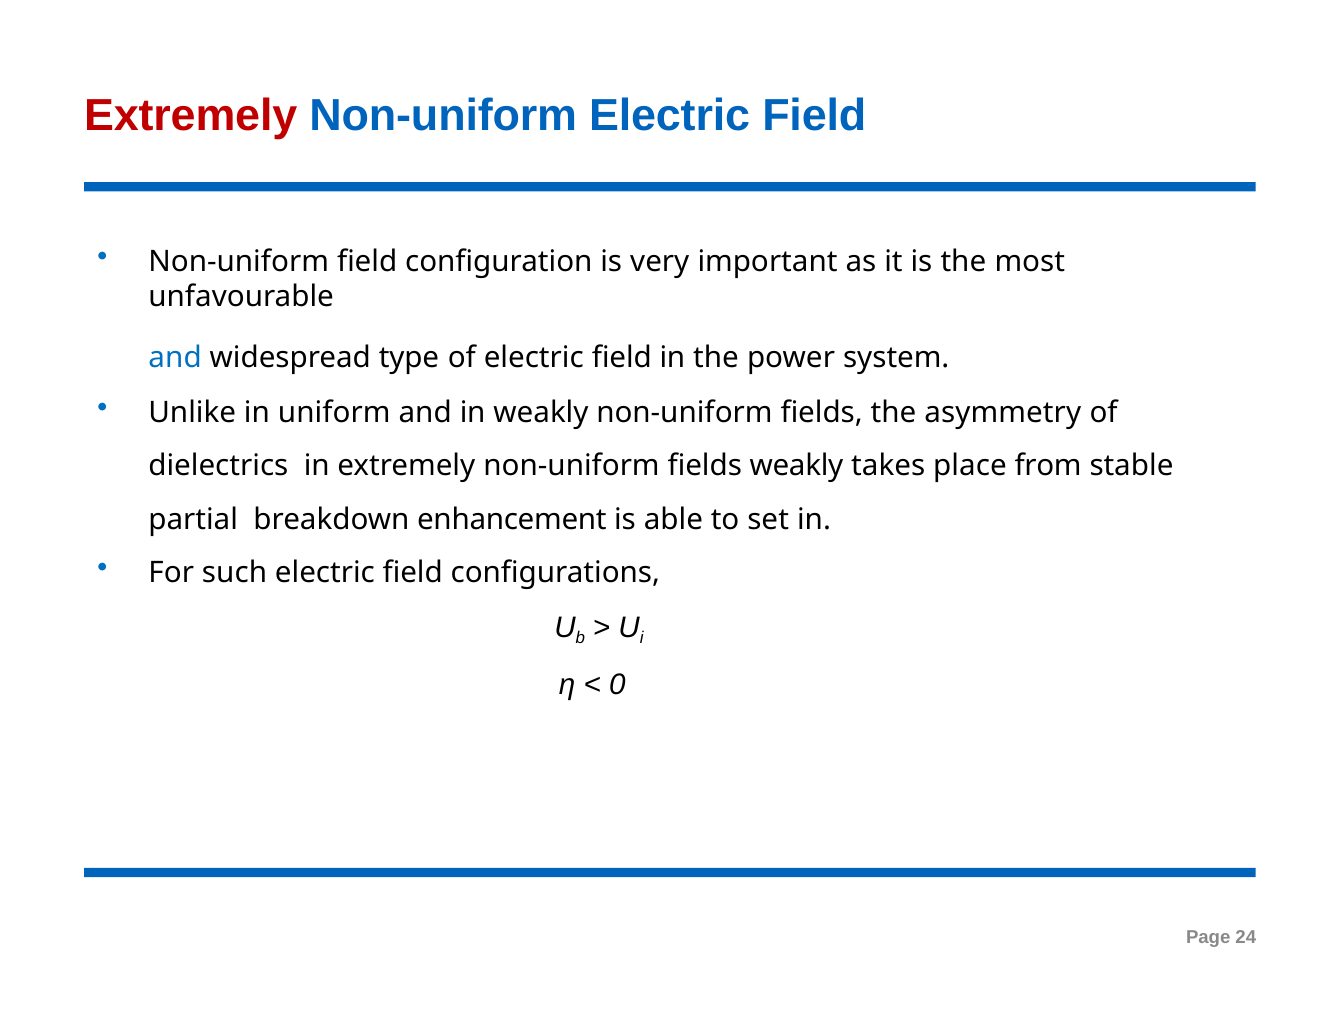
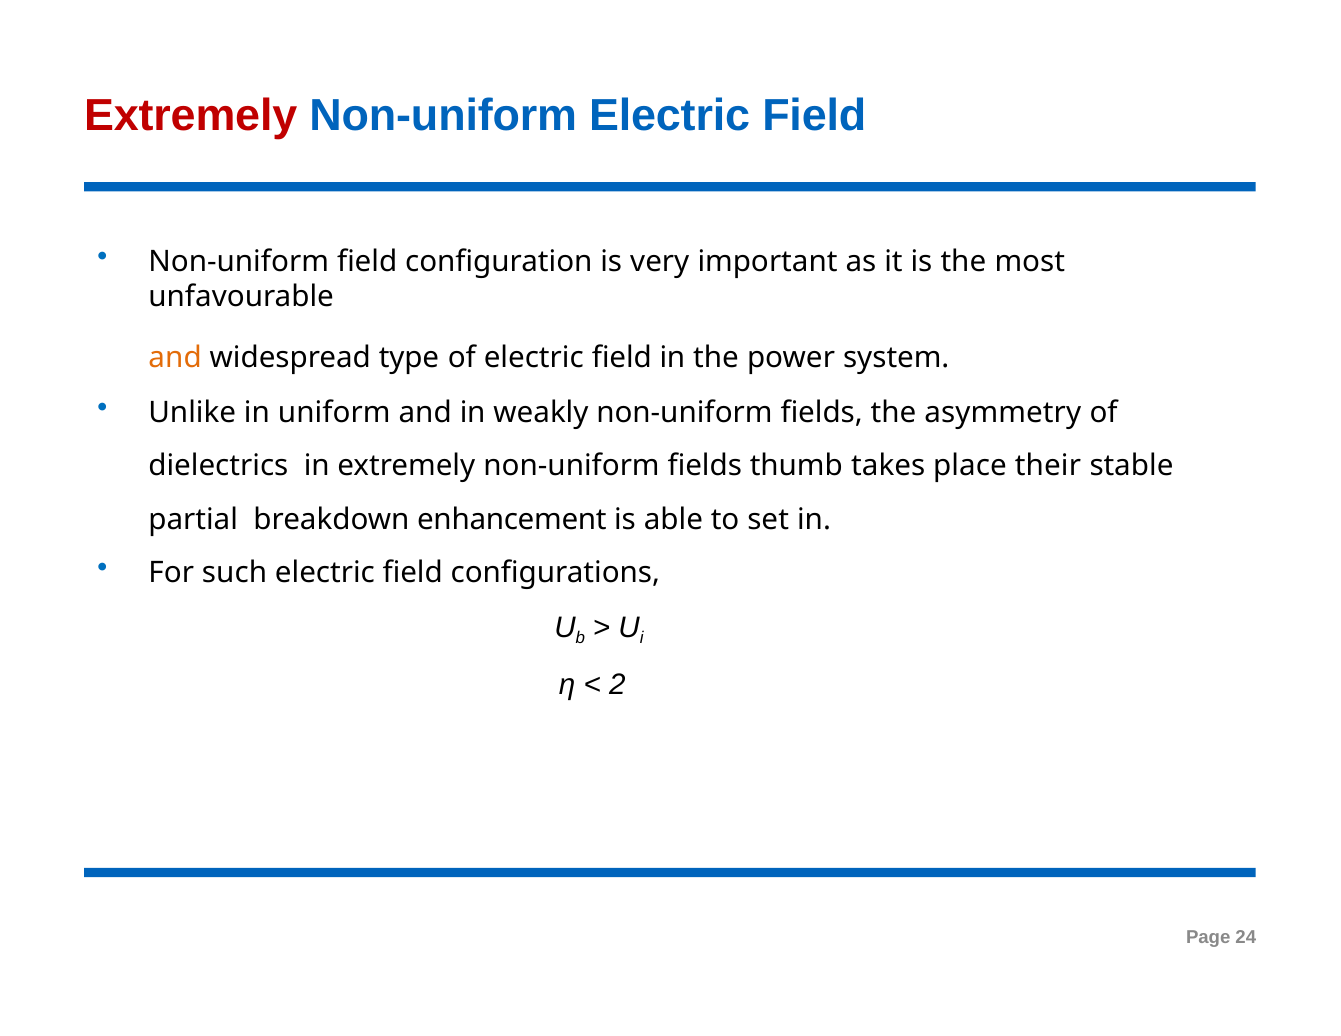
and at (175, 358) colour: blue -> orange
fields weakly: weakly -> thumb
from: from -> their
0: 0 -> 2
